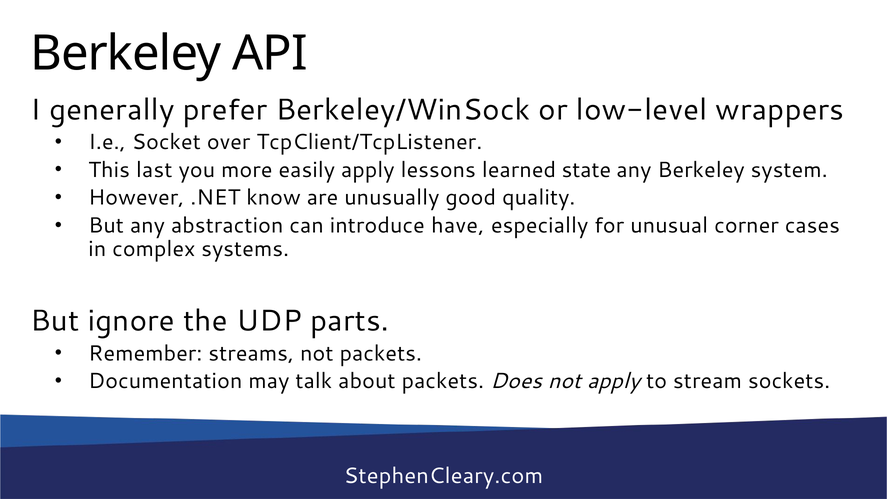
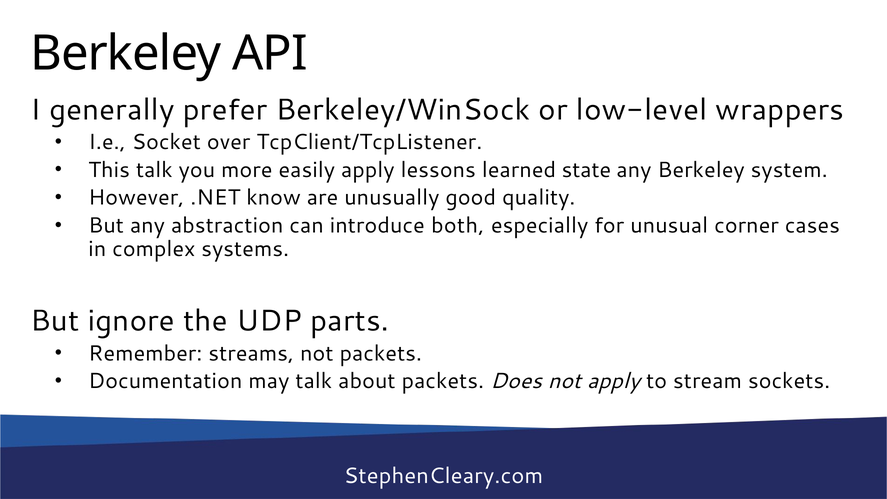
This last: last -> talk
have: have -> both
